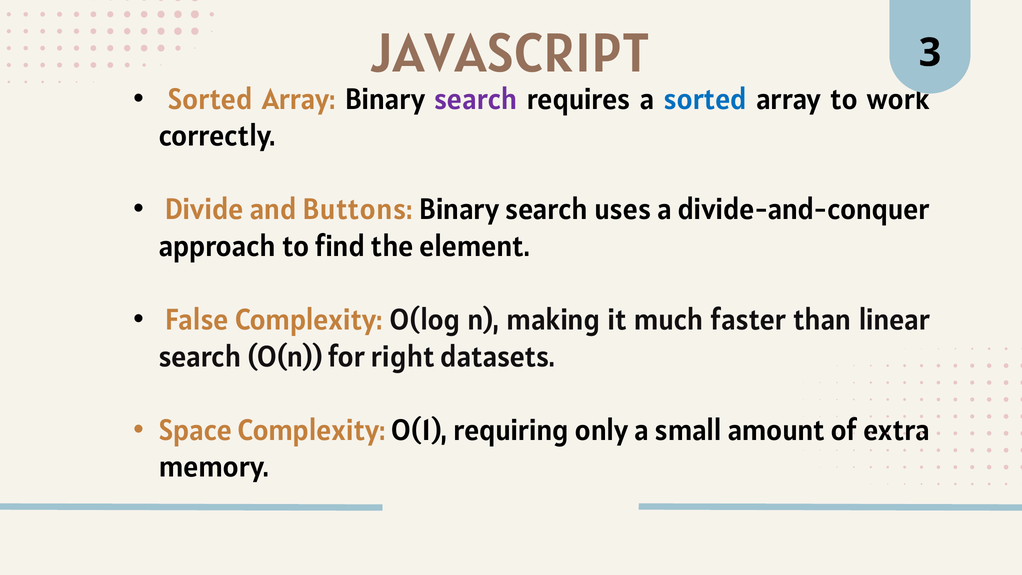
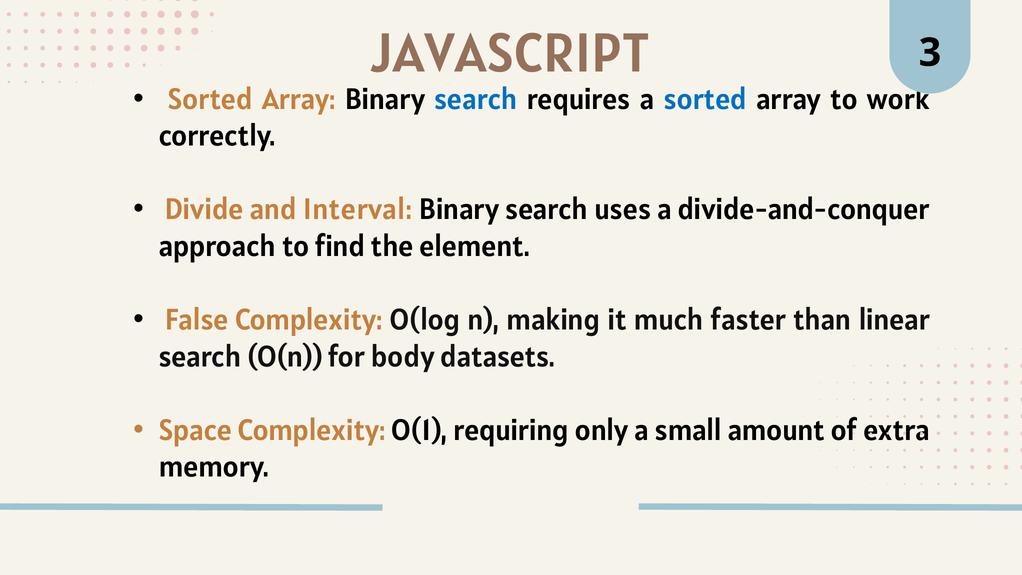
search at (476, 99) colour: purple -> blue
Buttons: Buttons -> Interval
right: right -> body
